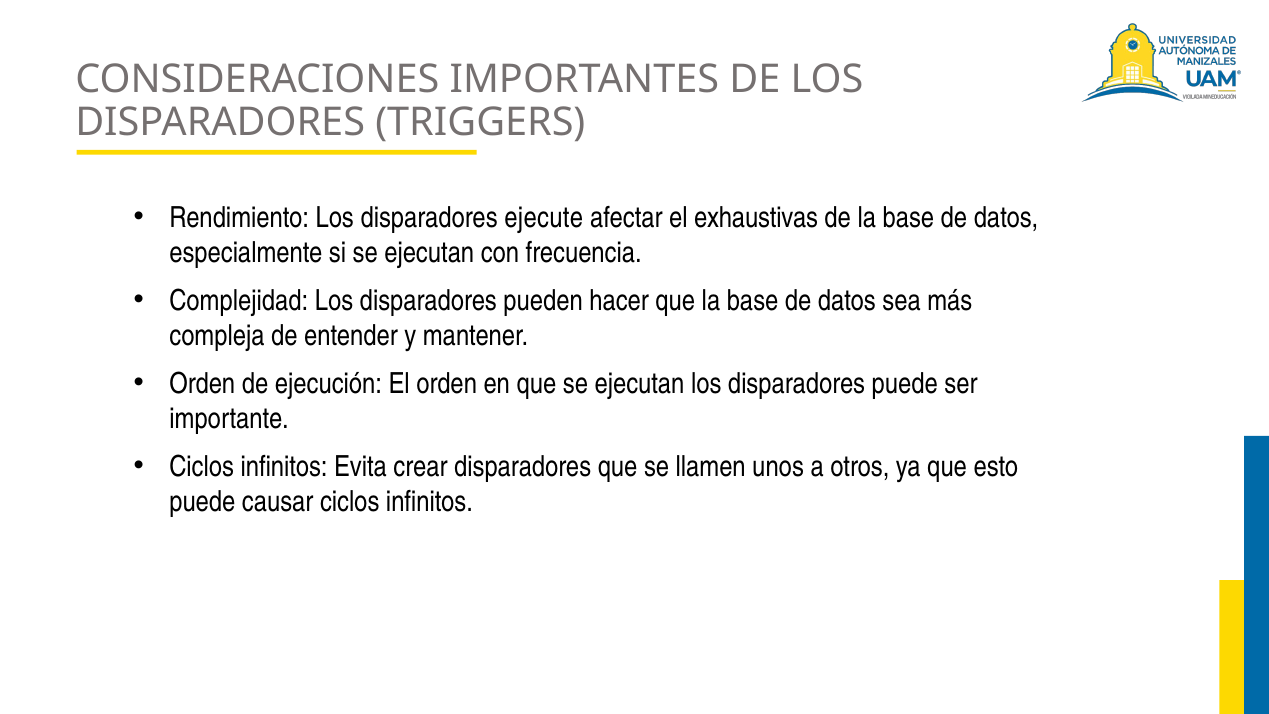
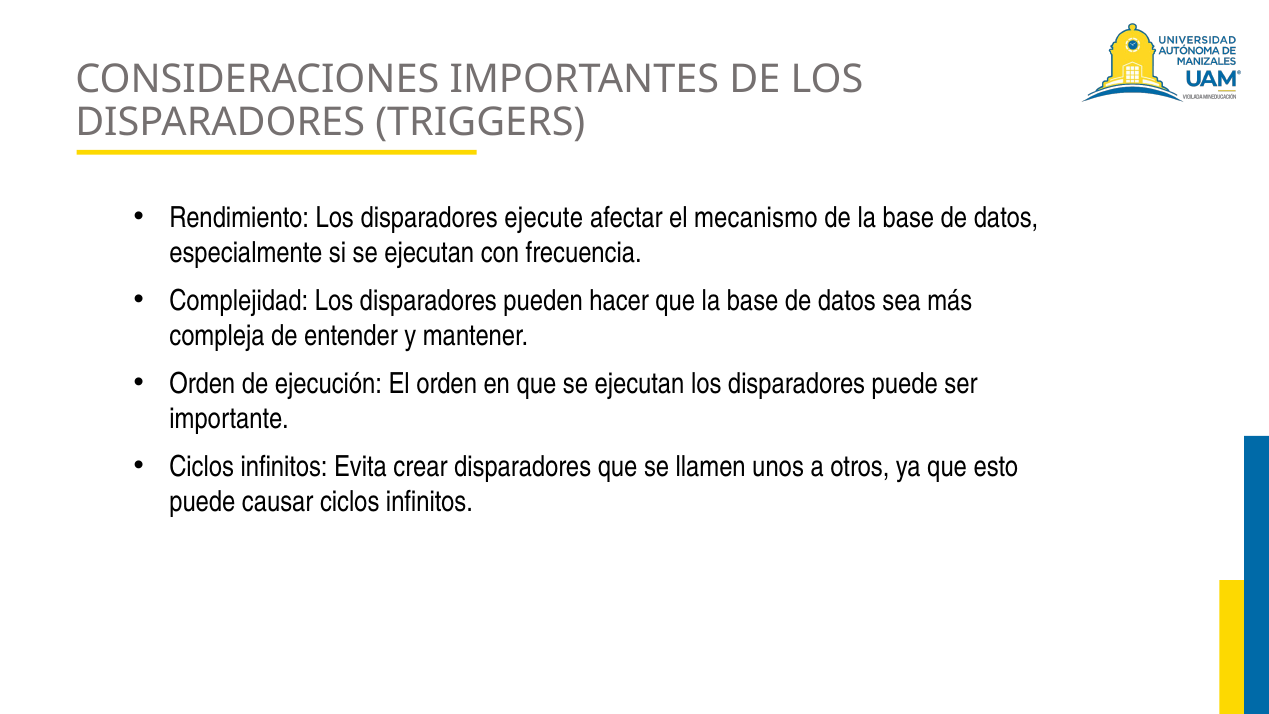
exhaustivas: exhaustivas -> mecanismo
